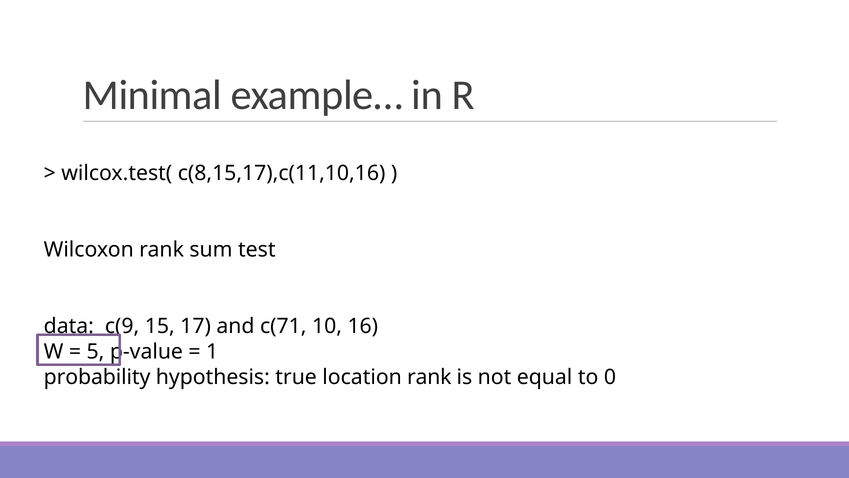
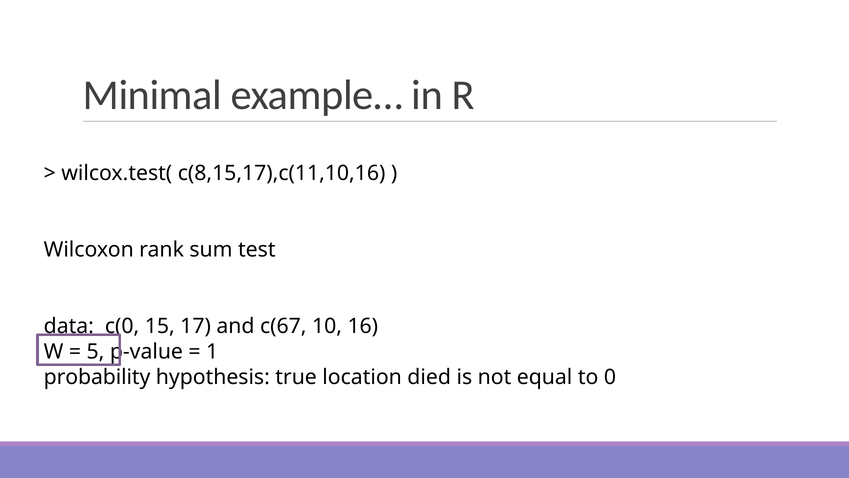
c(9: c(9 -> c(0
c(71: c(71 -> c(67
location rank: rank -> died
